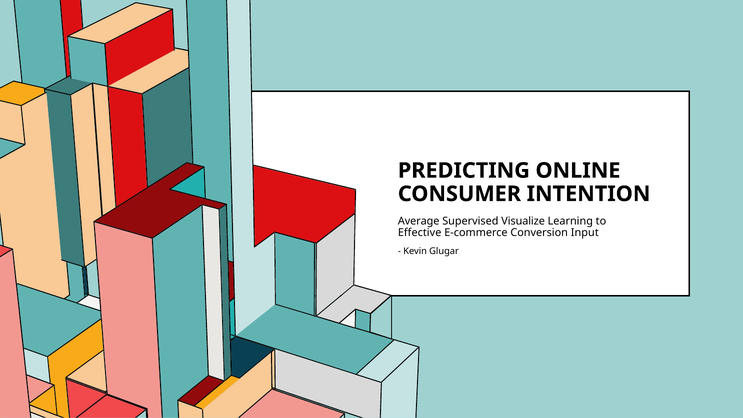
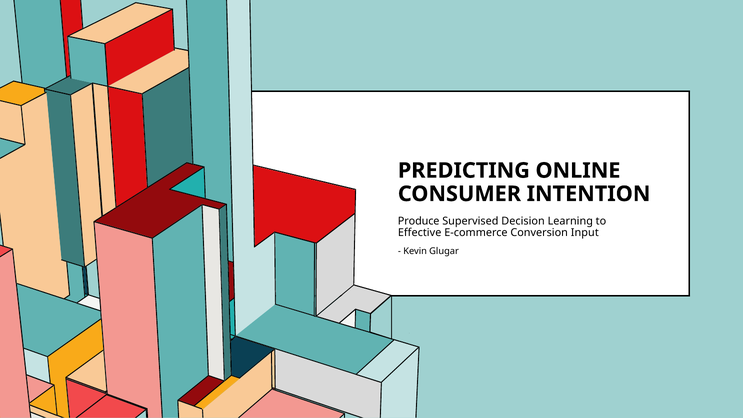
Average: Average -> Produce
Visualize: Visualize -> Decision
